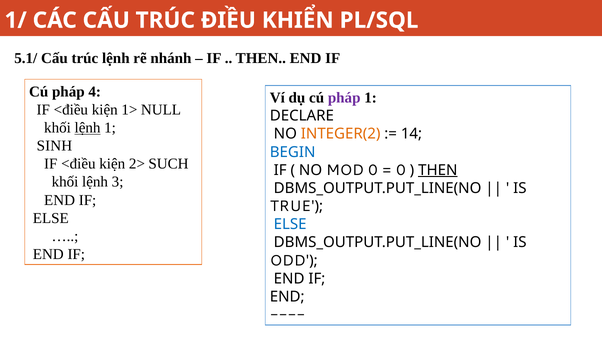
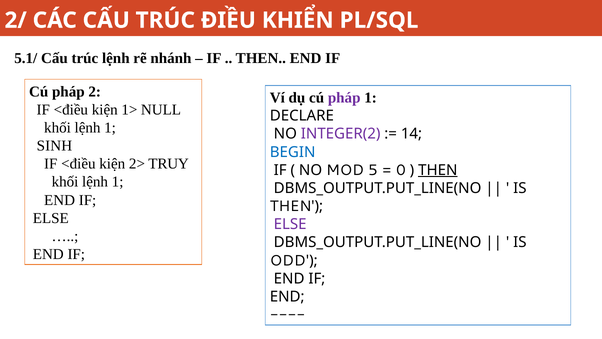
1/: 1/ -> 2/
4: 4 -> 2
lệnh at (88, 128) underline: present -> none
INTEGER(2 colour: orange -> purple
SUCH: SUCH -> TRUY
MOD 0: 0 -> 5
3 at (118, 182): 3 -> 1
TRUE at (290, 206): TRUE -> THEN
ELSE at (290, 224) colour: blue -> purple
